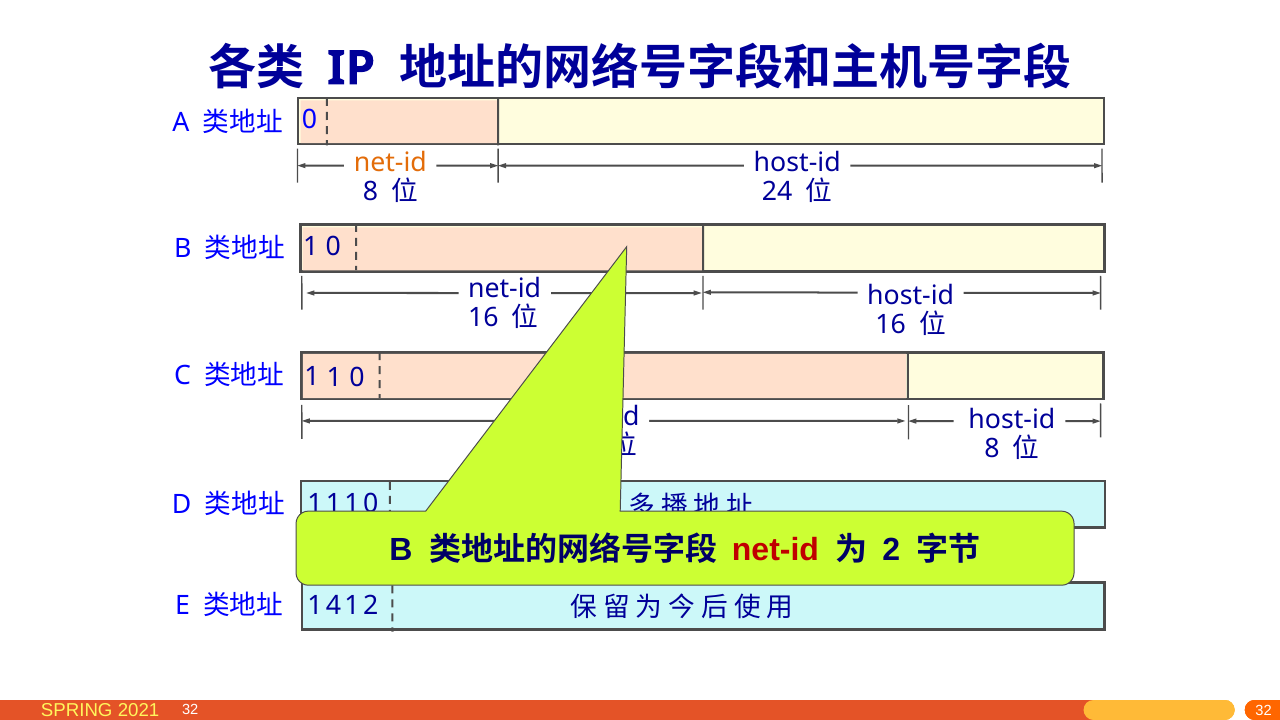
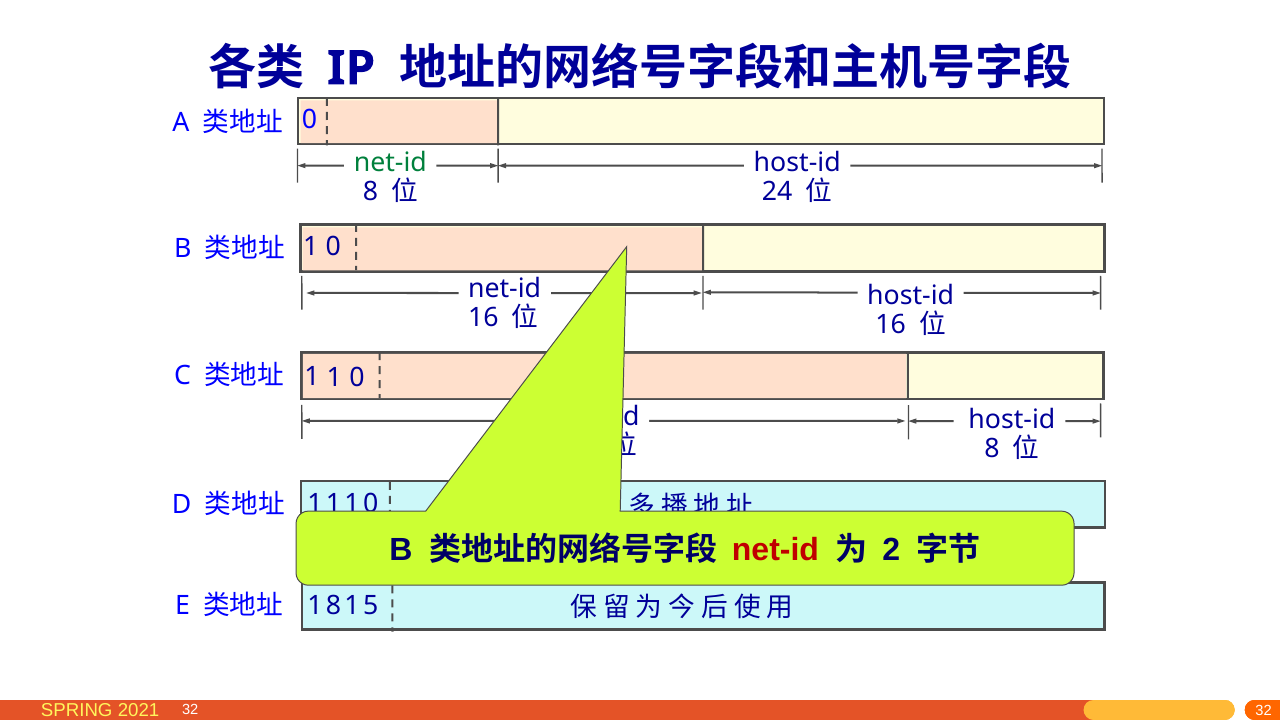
net-id at (390, 163) colour: orange -> green
1 4: 4 -> 8
1 2: 2 -> 5
